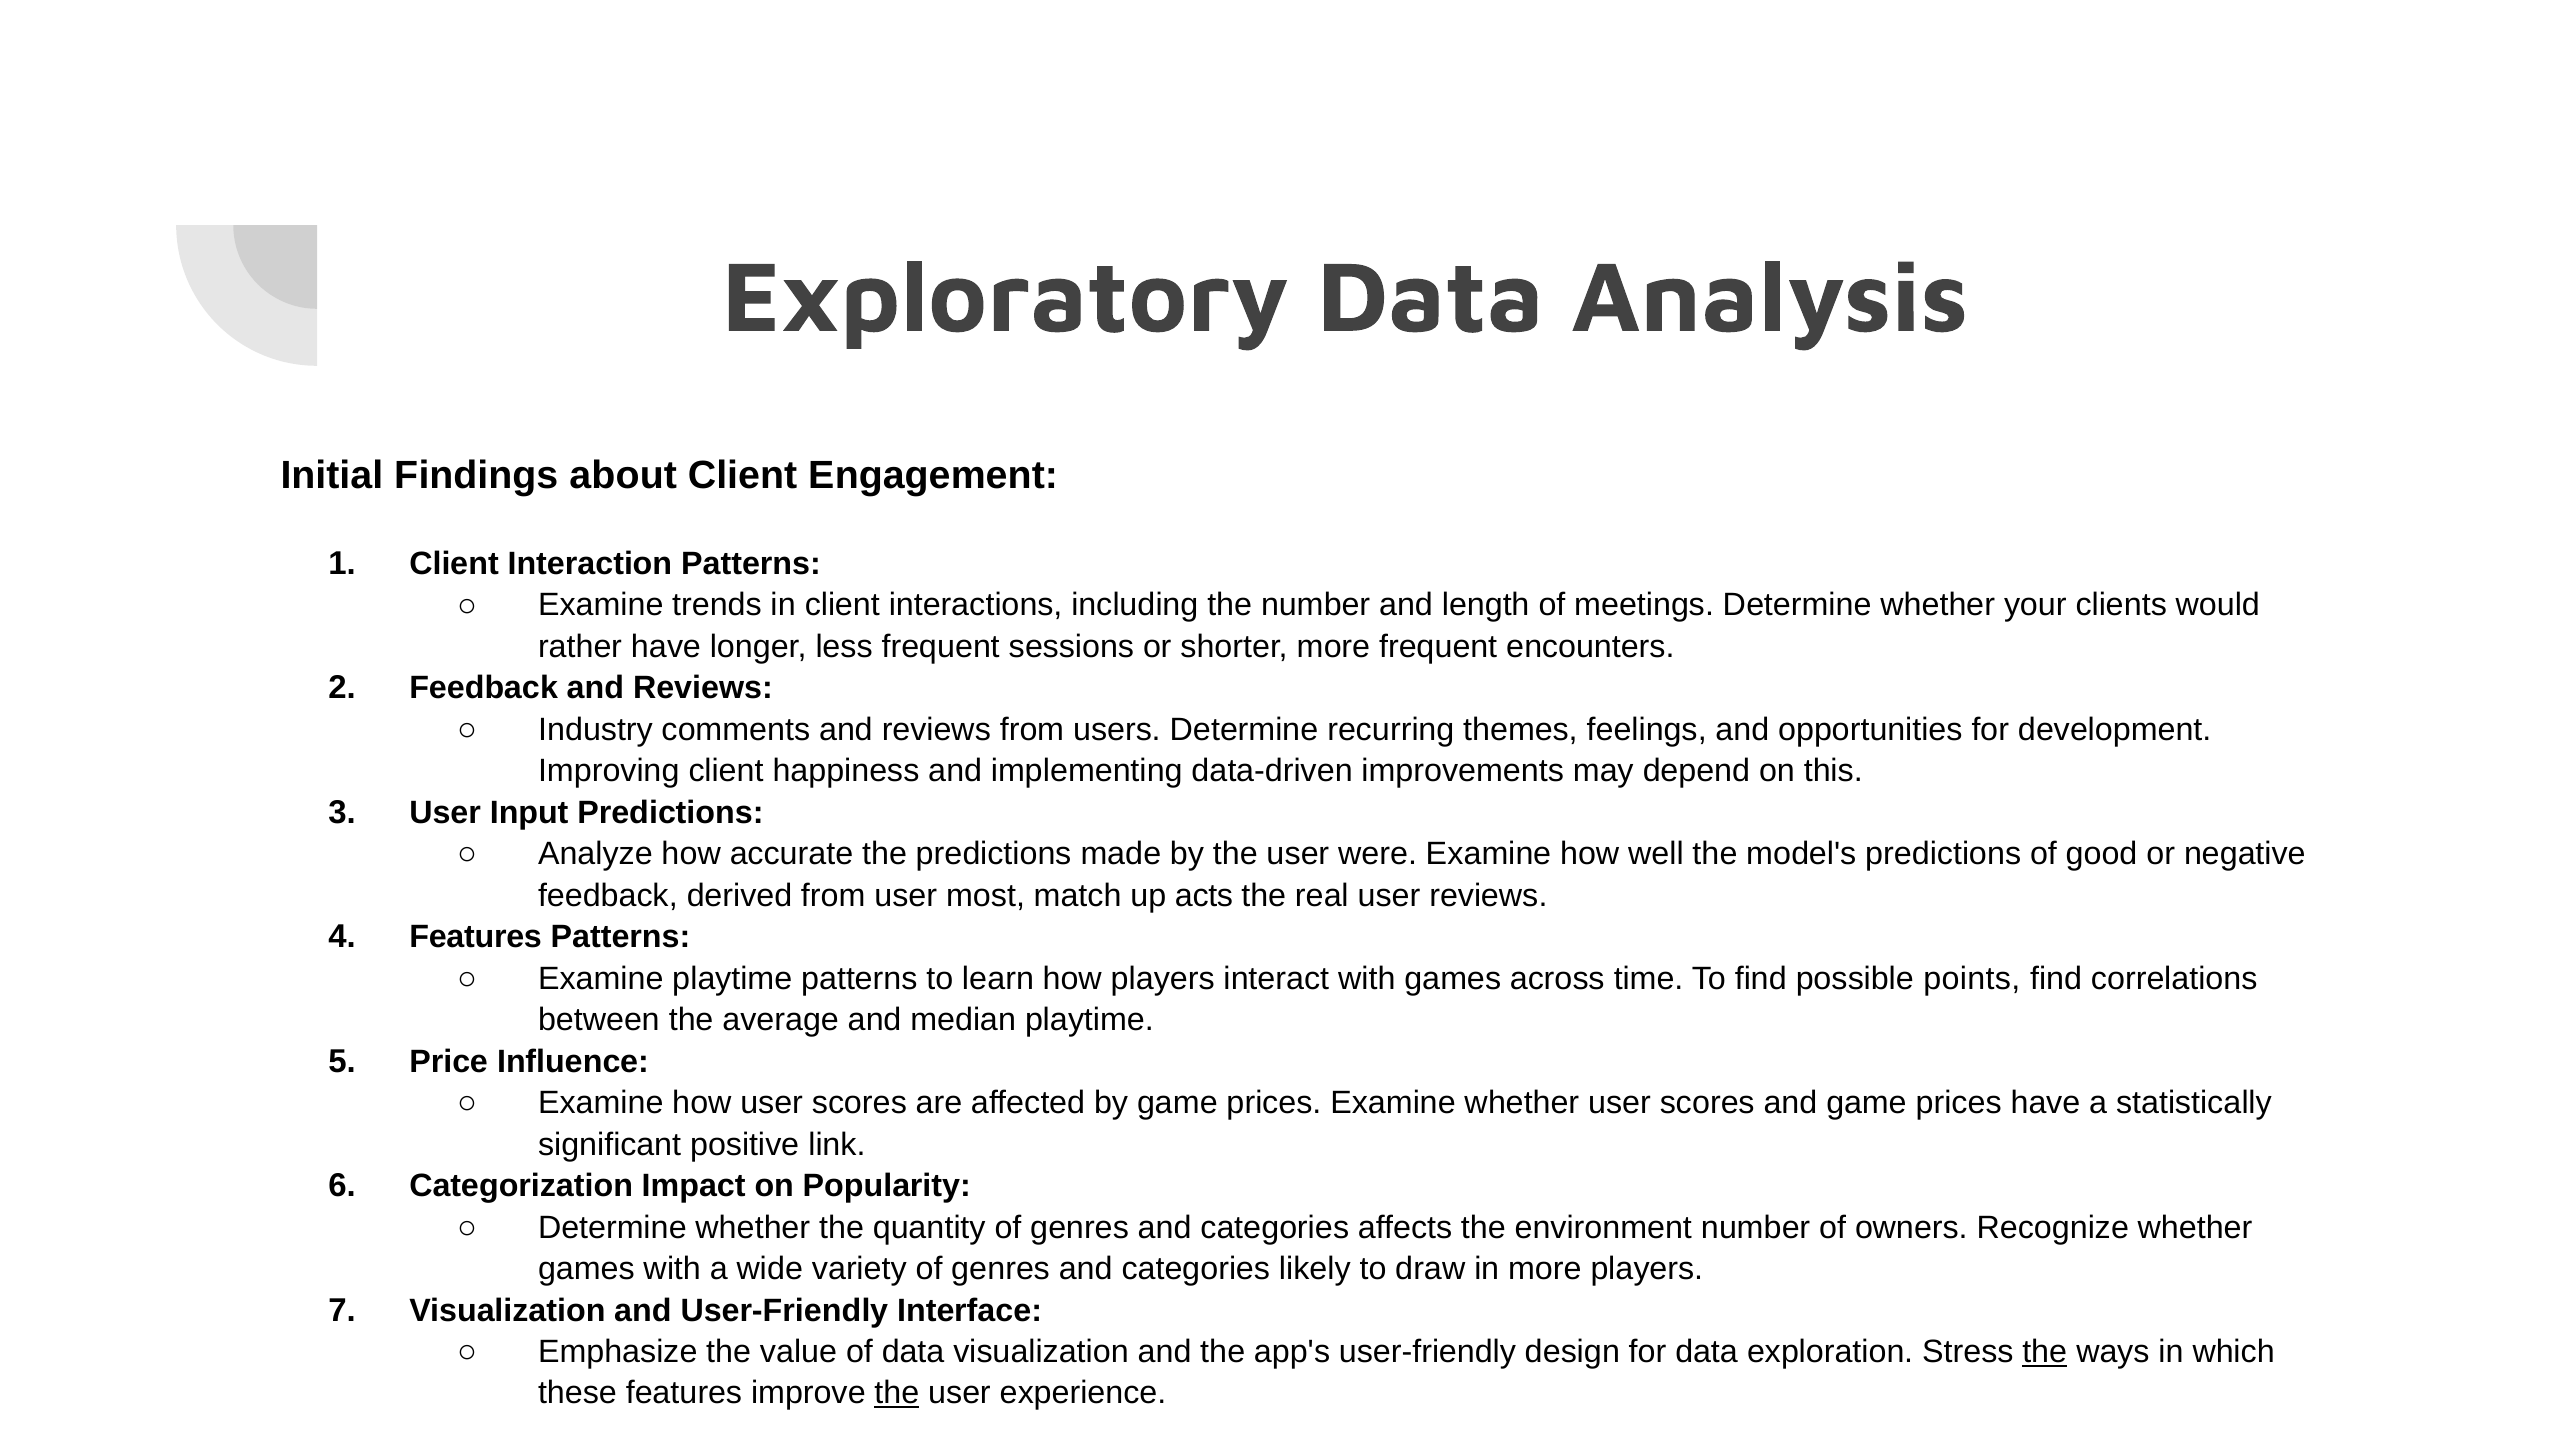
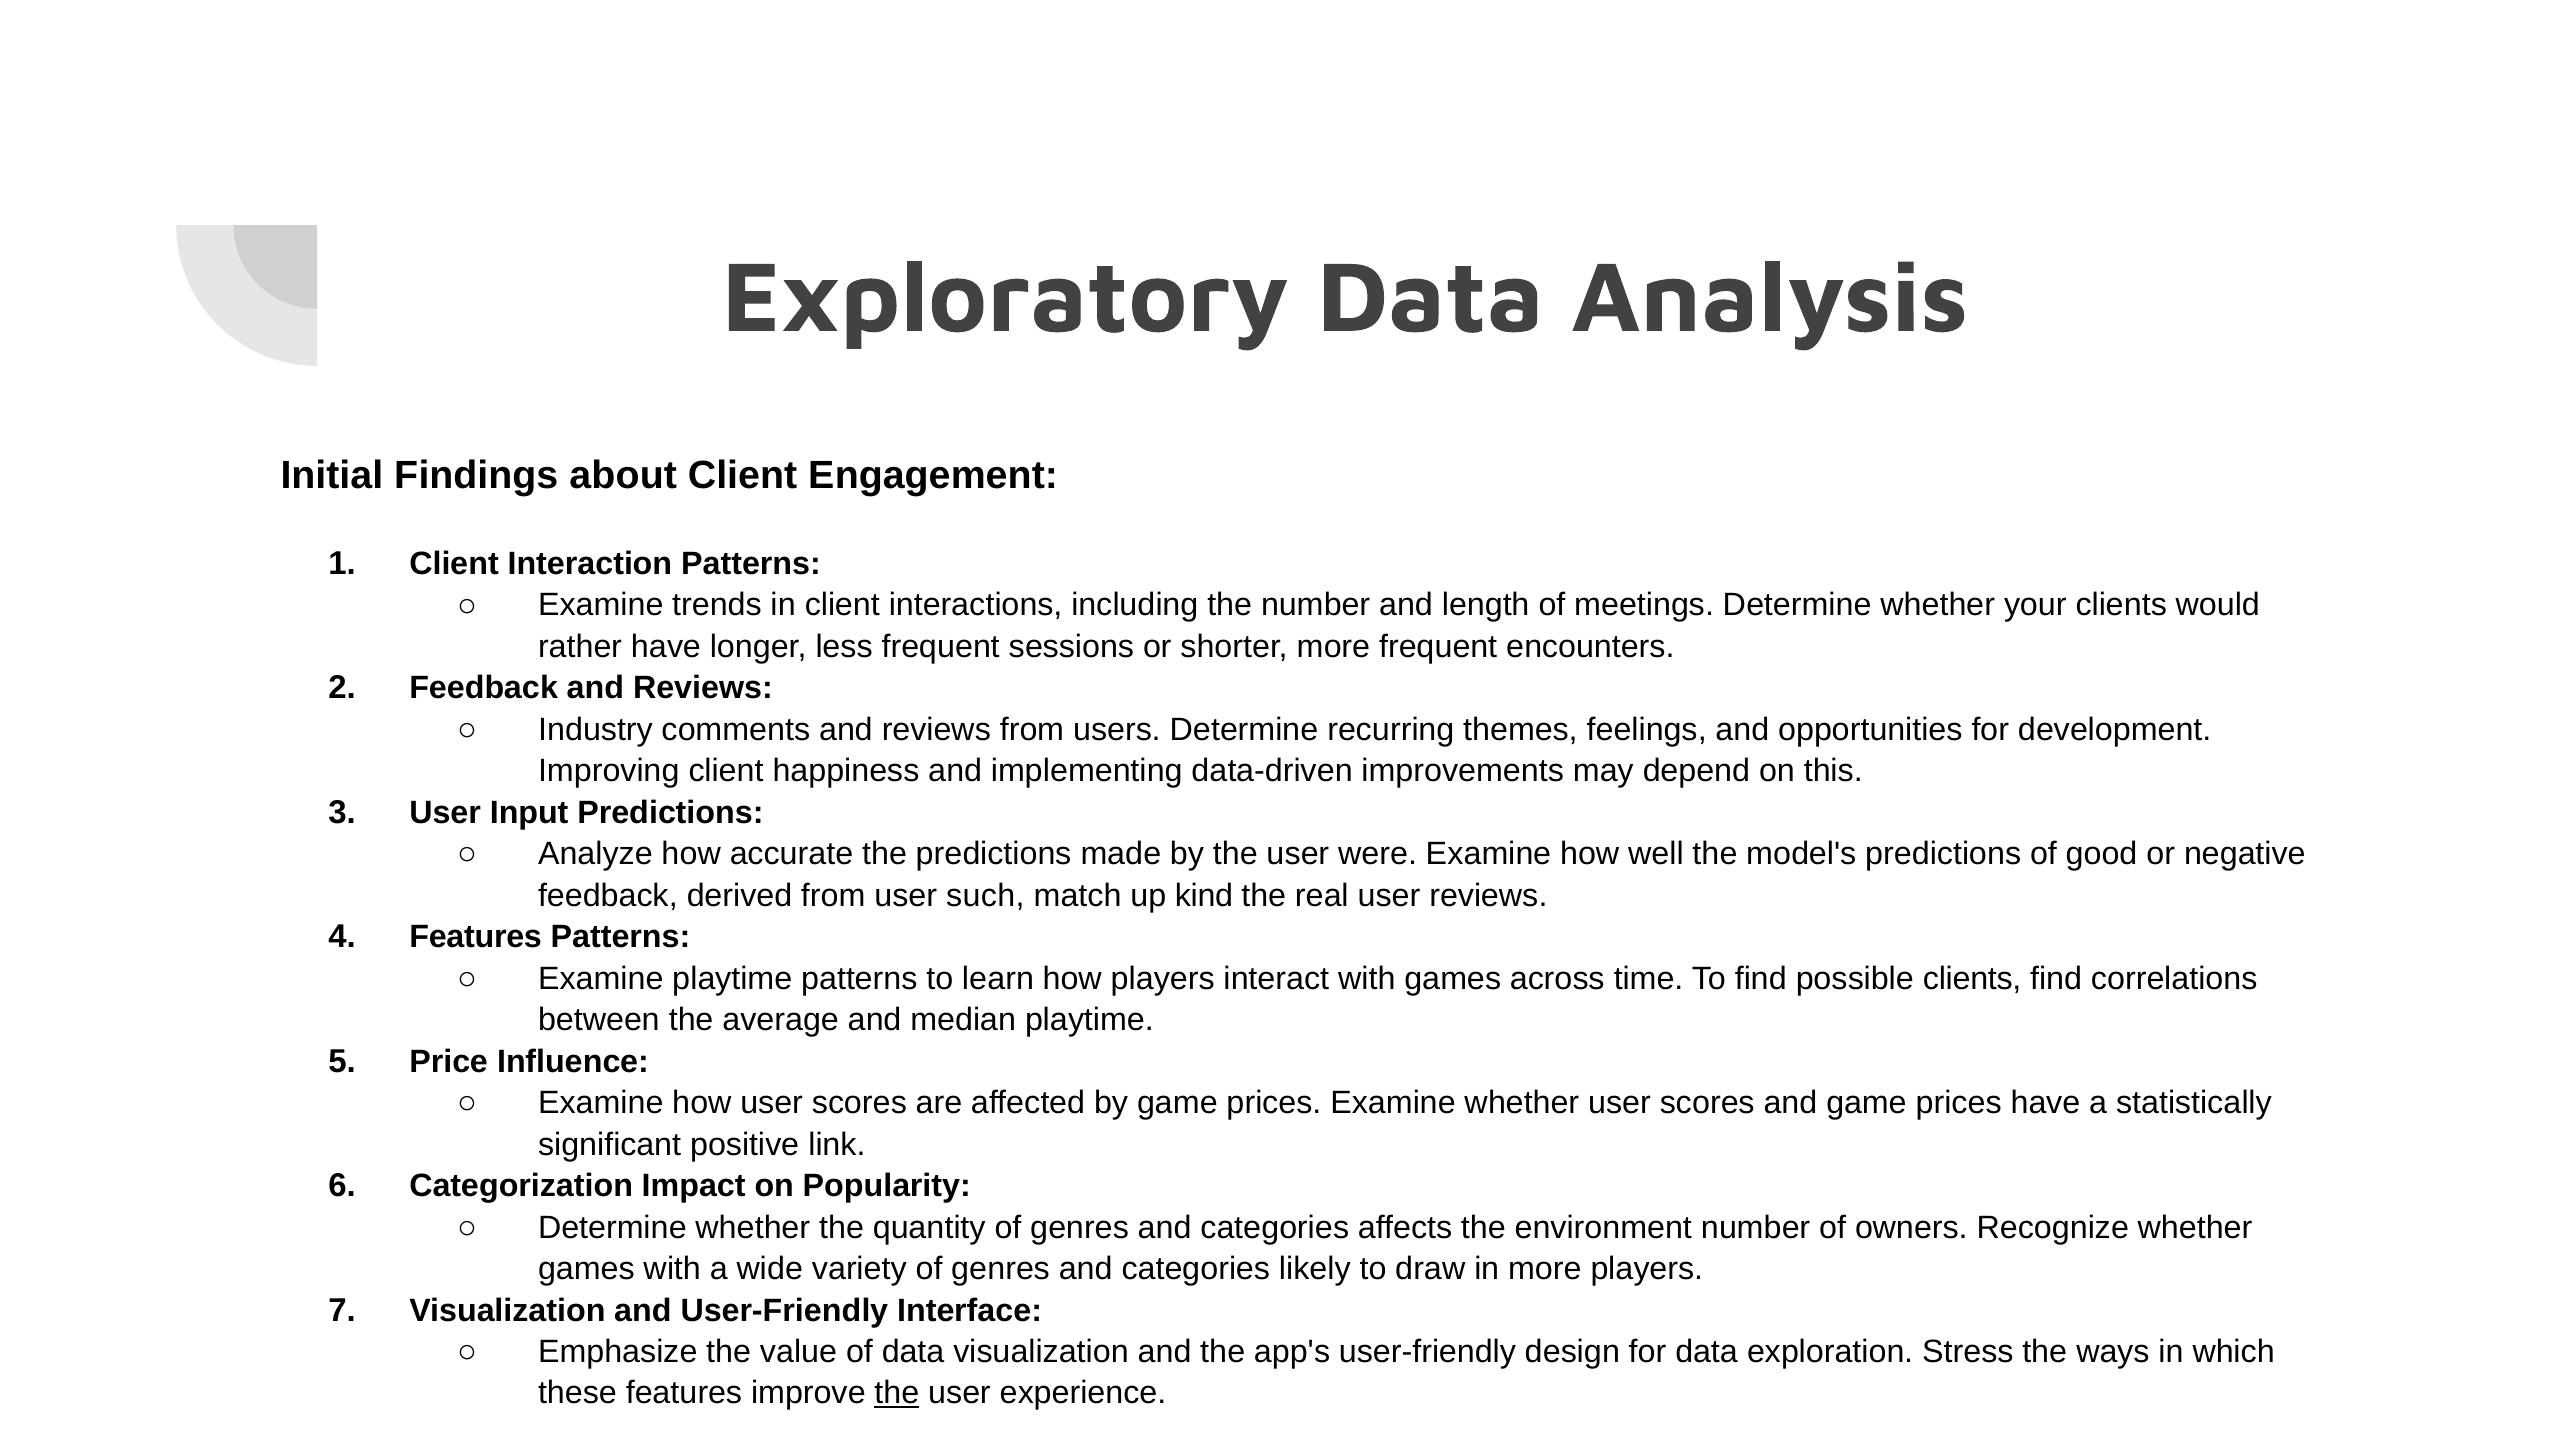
most: most -> such
acts: acts -> kind
possible points: points -> clients
the at (2045, 1352) underline: present -> none
